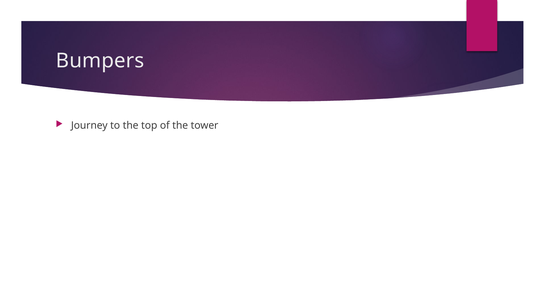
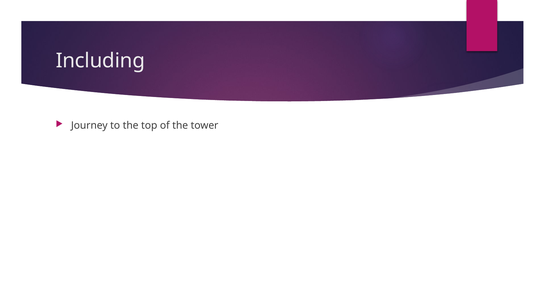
Bumpers: Bumpers -> Including
